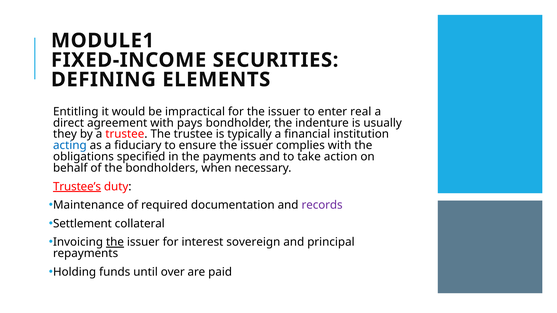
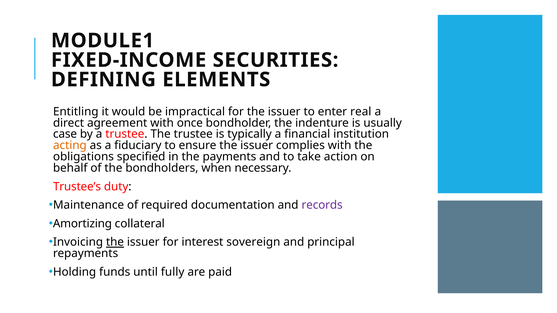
pays: pays -> once
they: they -> case
acting colour: blue -> orange
Trustee’s underline: present -> none
Settlement: Settlement -> Amortizing
over: over -> fully
